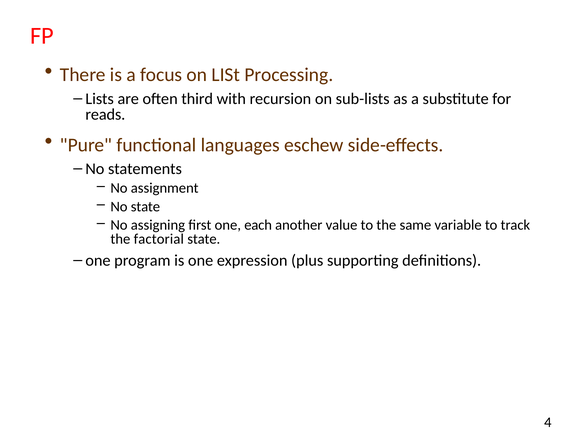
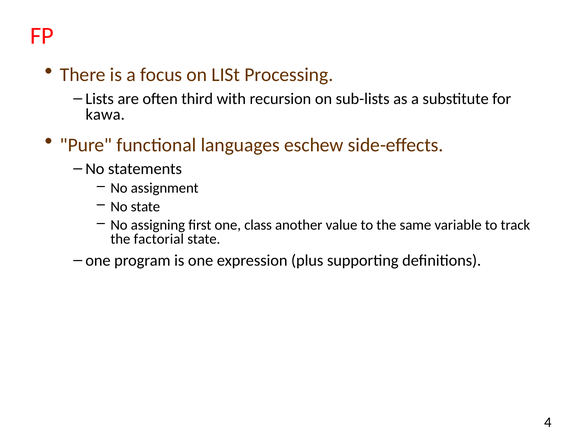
reads: reads -> kawa
each: each -> class
